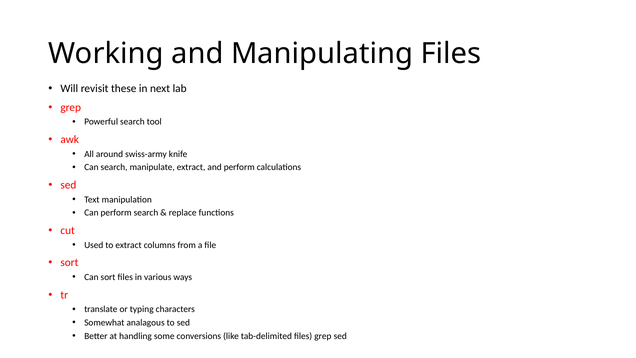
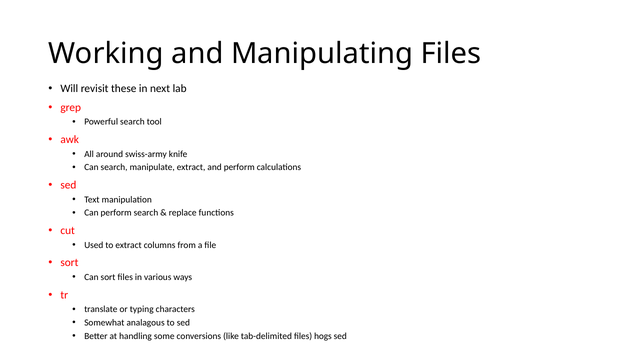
files grep: grep -> hogs
